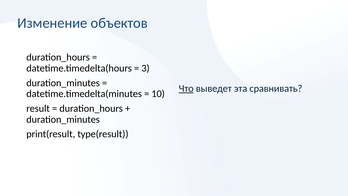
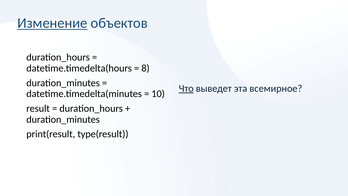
Изменение underline: none -> present
3: 3 -> 8
сравнивать: сравнивать -> всемирное
